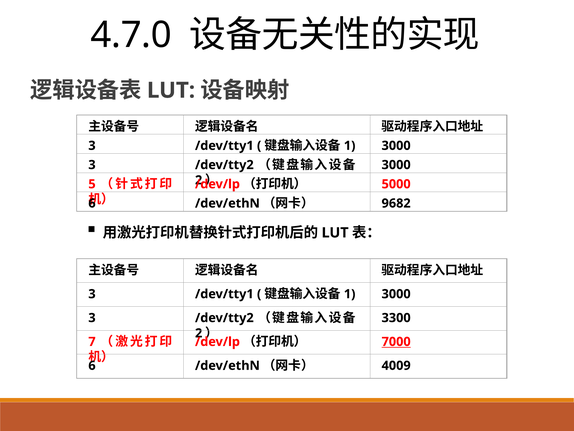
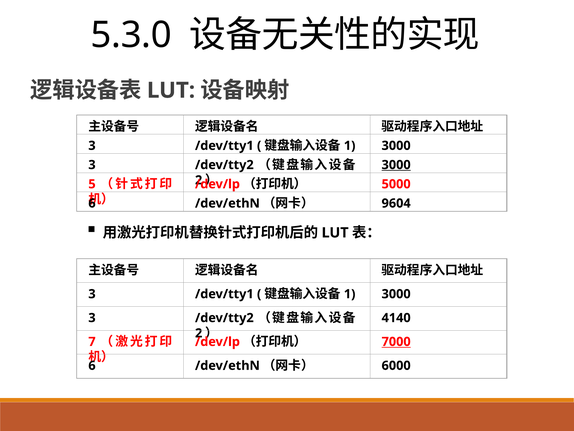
4.7.0: 4.7.0 -> 5.3.0
3000 at (396, 165) underline: none -> present
9682: 9682 -> 9604
3300: 3300 -> 4140
4009: 4009 -> 6000
